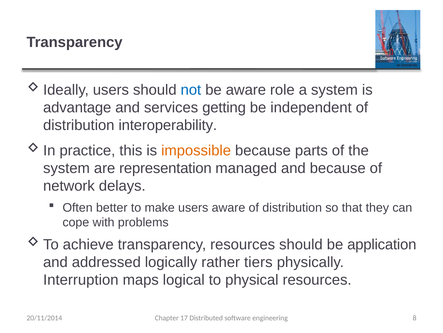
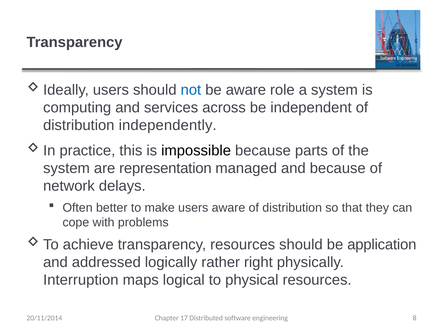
advantage: advantage -> computing
getting: getting -> across
interoperability: interoperability -> independently
impossible colour: orange -> black
tiers: tiers -> right
